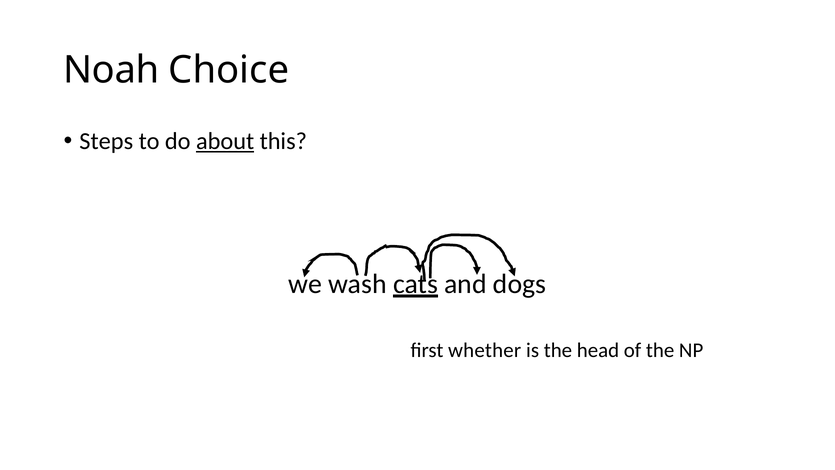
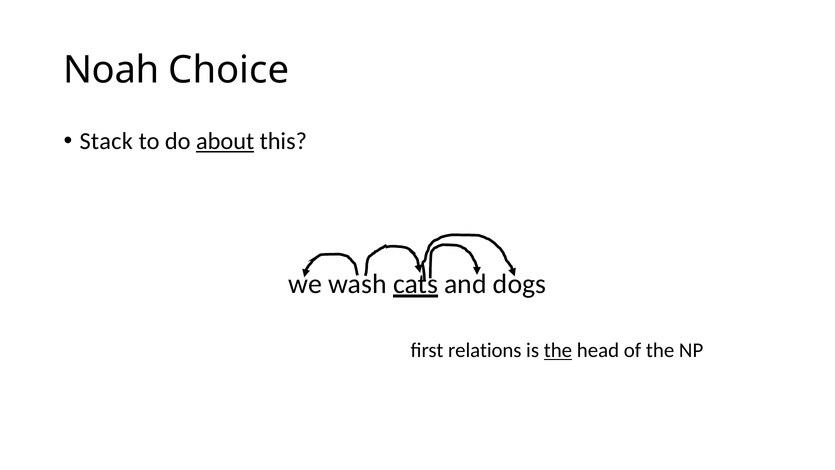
Steps: Steps -> Stack
whether: whether -> relations
the at (558, 350) underline: none -> present
